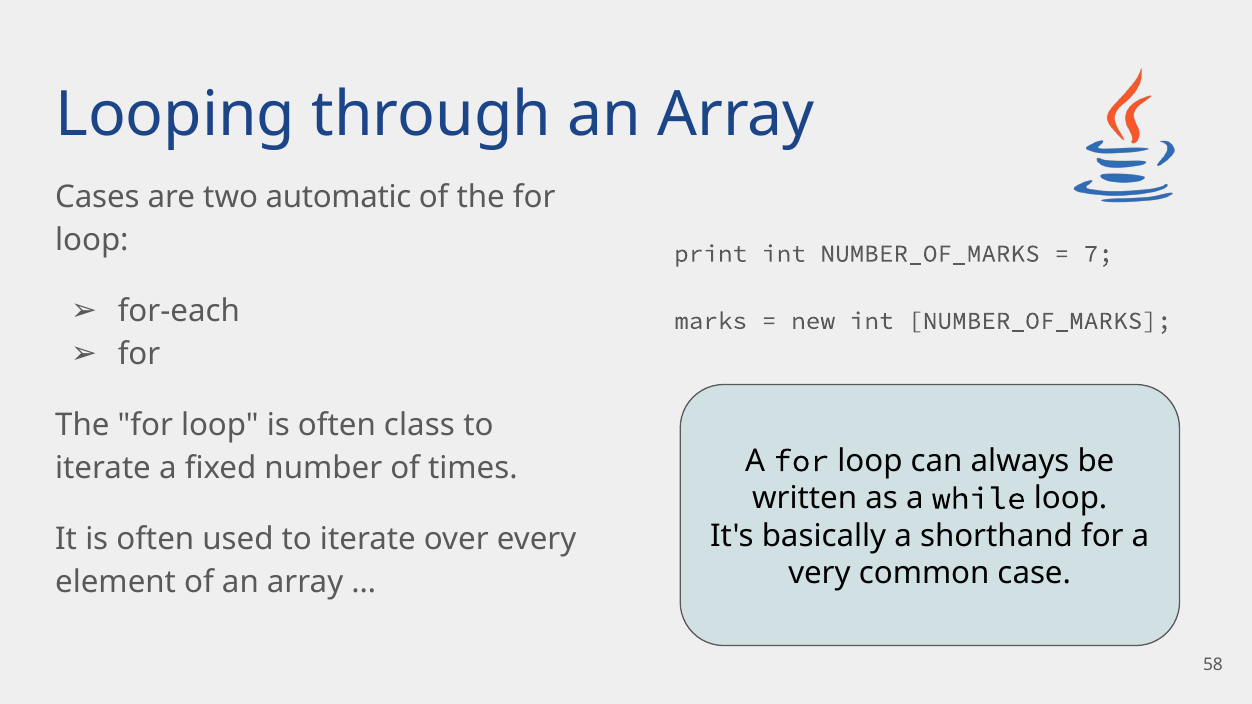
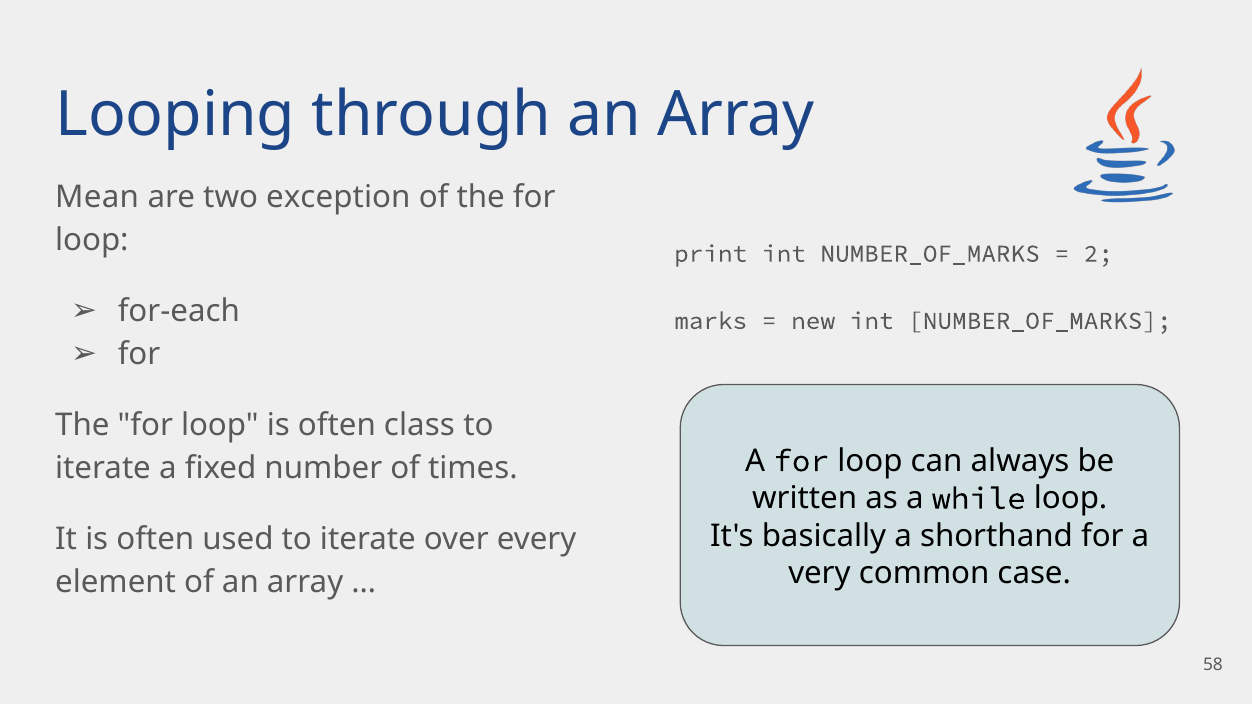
Cases: Cases -> Mean
automatic: automatic -> exception
7: 7 -> 2
